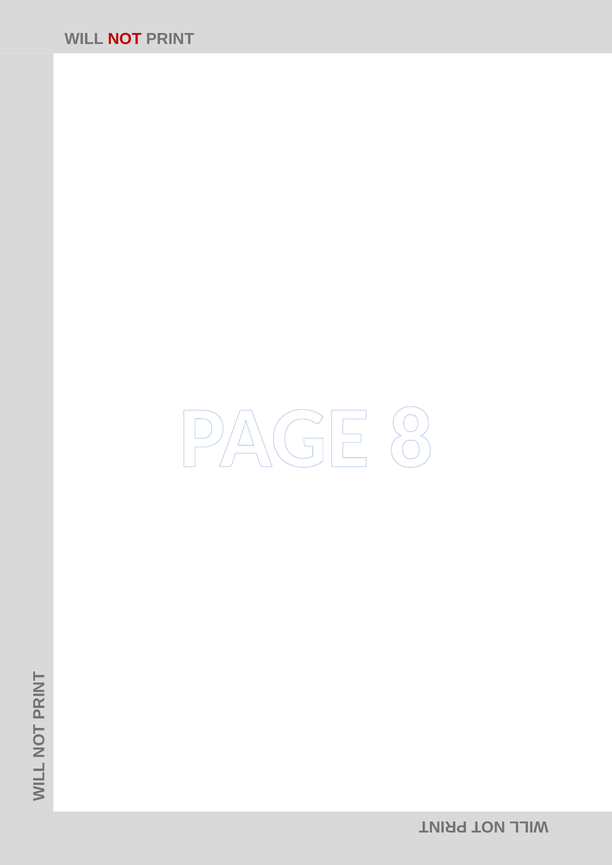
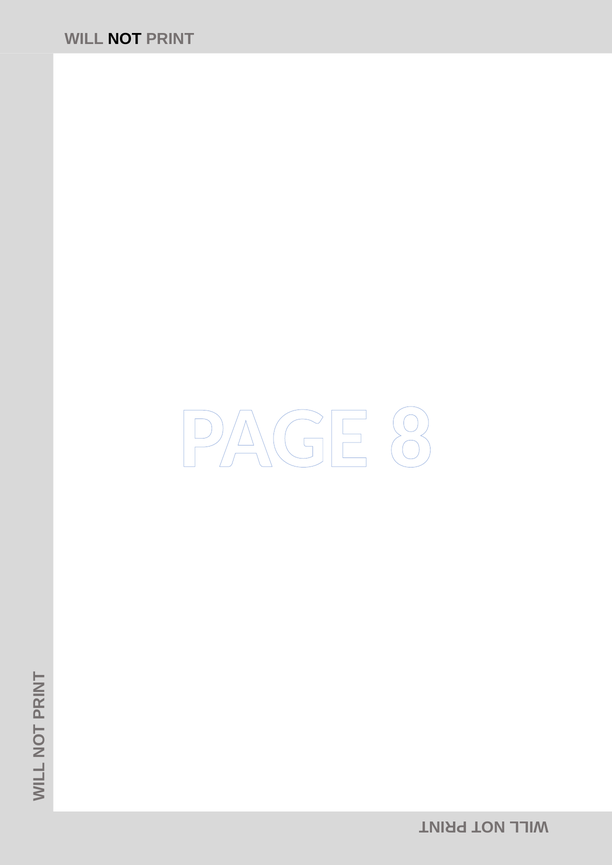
NOT colour: red -> black
